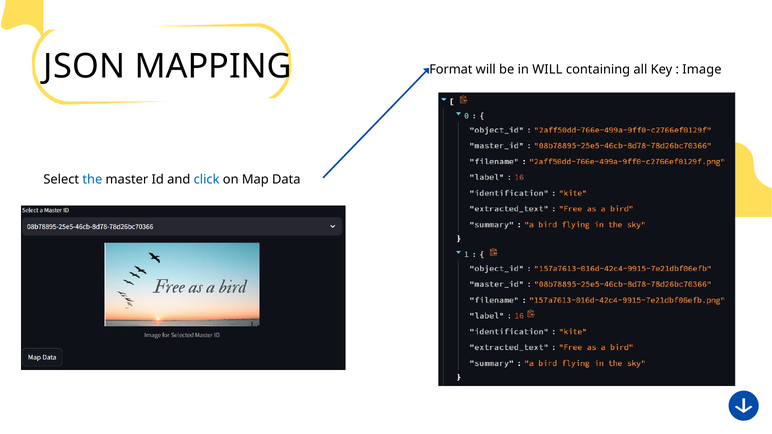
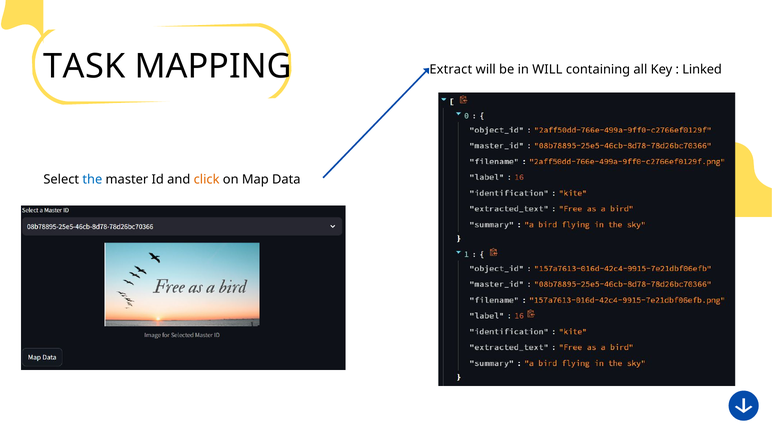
JSON: JSON -> TASK
Format: Format -> Extract
Image: Image -> Linked
click colour: blue -> orange
